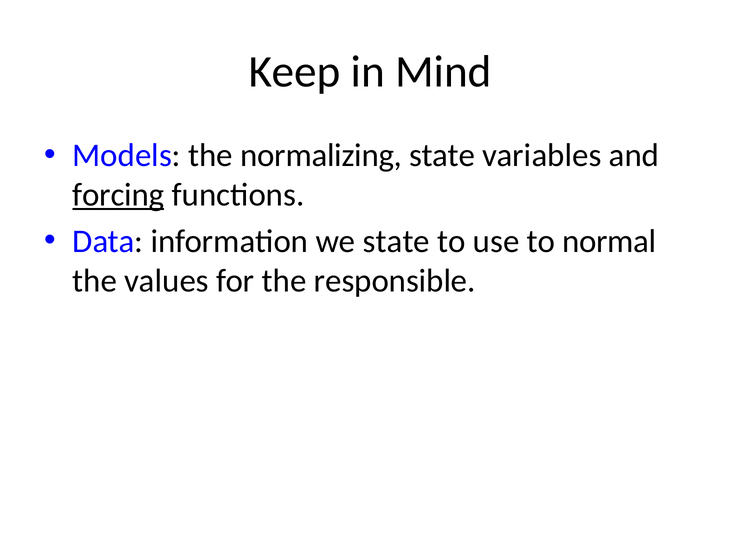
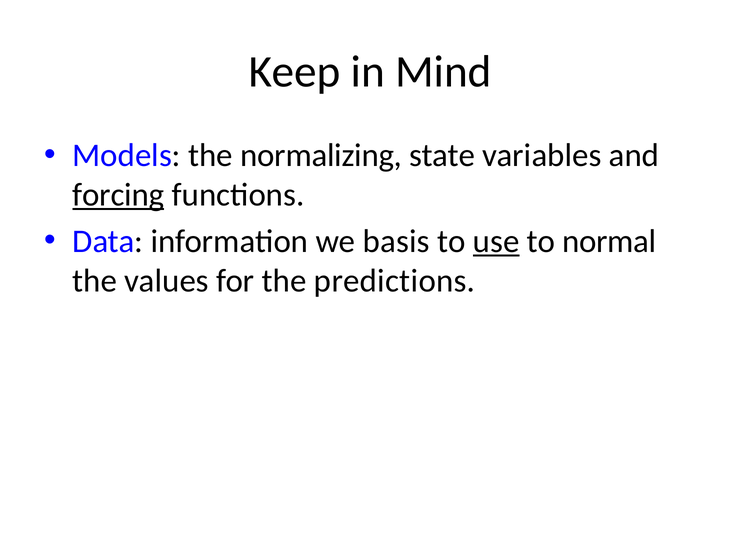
we state: state -> basis
use underline: none -> present
responsible: responsible -> predictions
